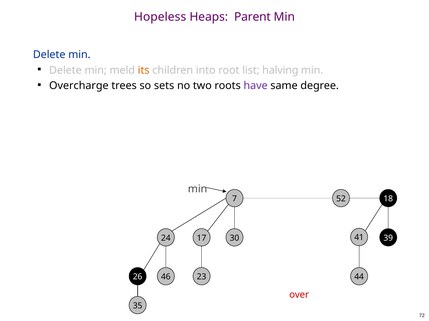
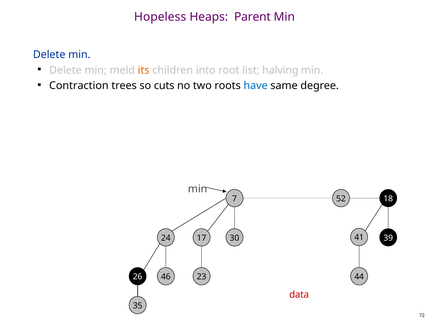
Overcharge: Overcharge -> Contraction
sets: sets -> cuts
have colour: purple -> blue
over: over -> data
